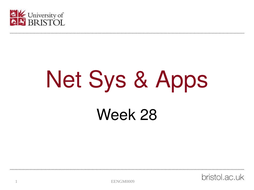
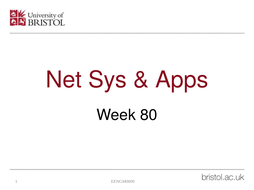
28: 28 -> 80
